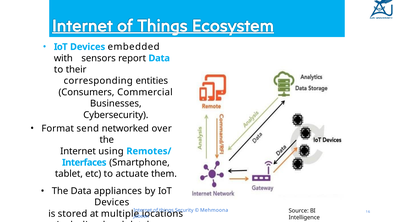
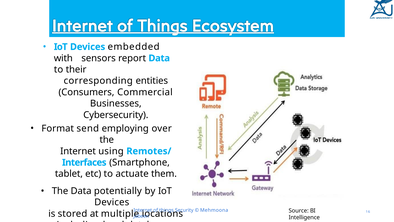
send networked: networked -> employing
appliances: appliances -> potentially
